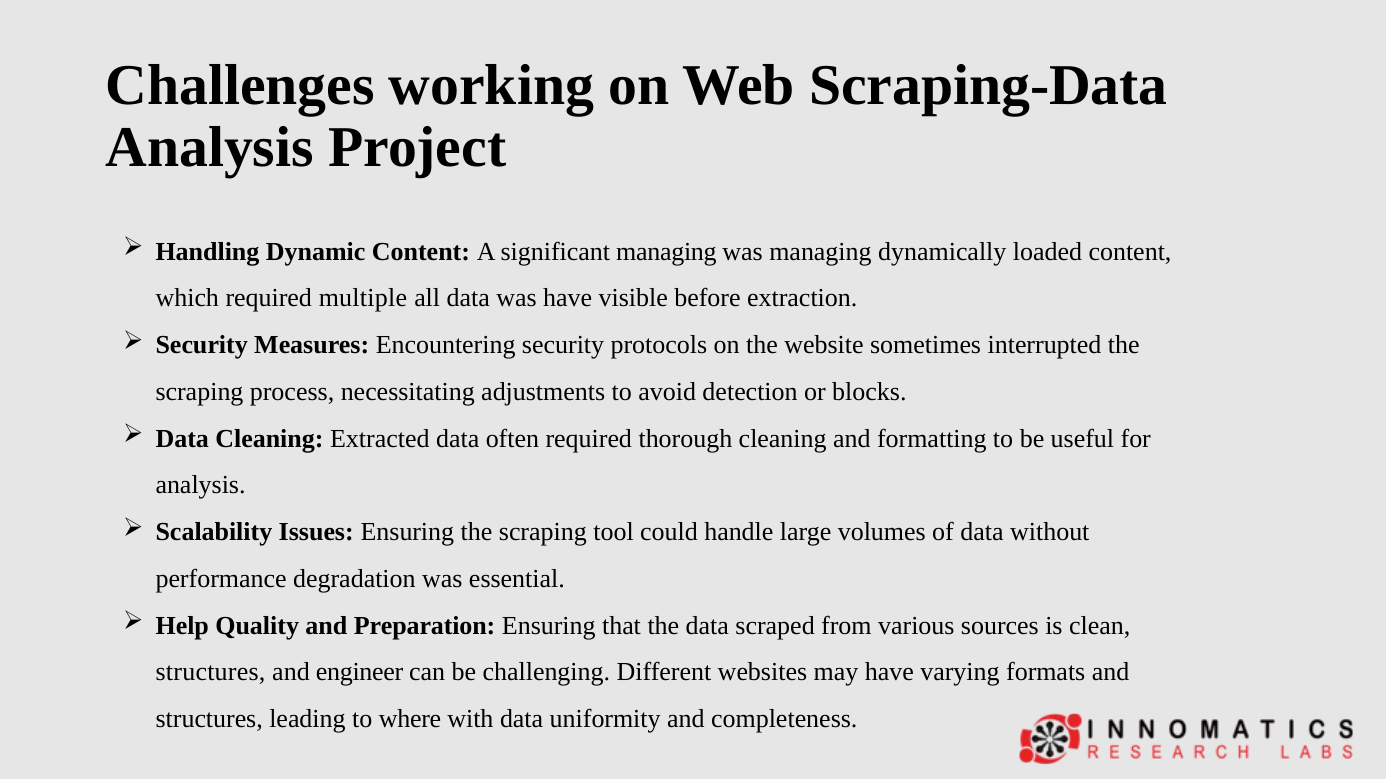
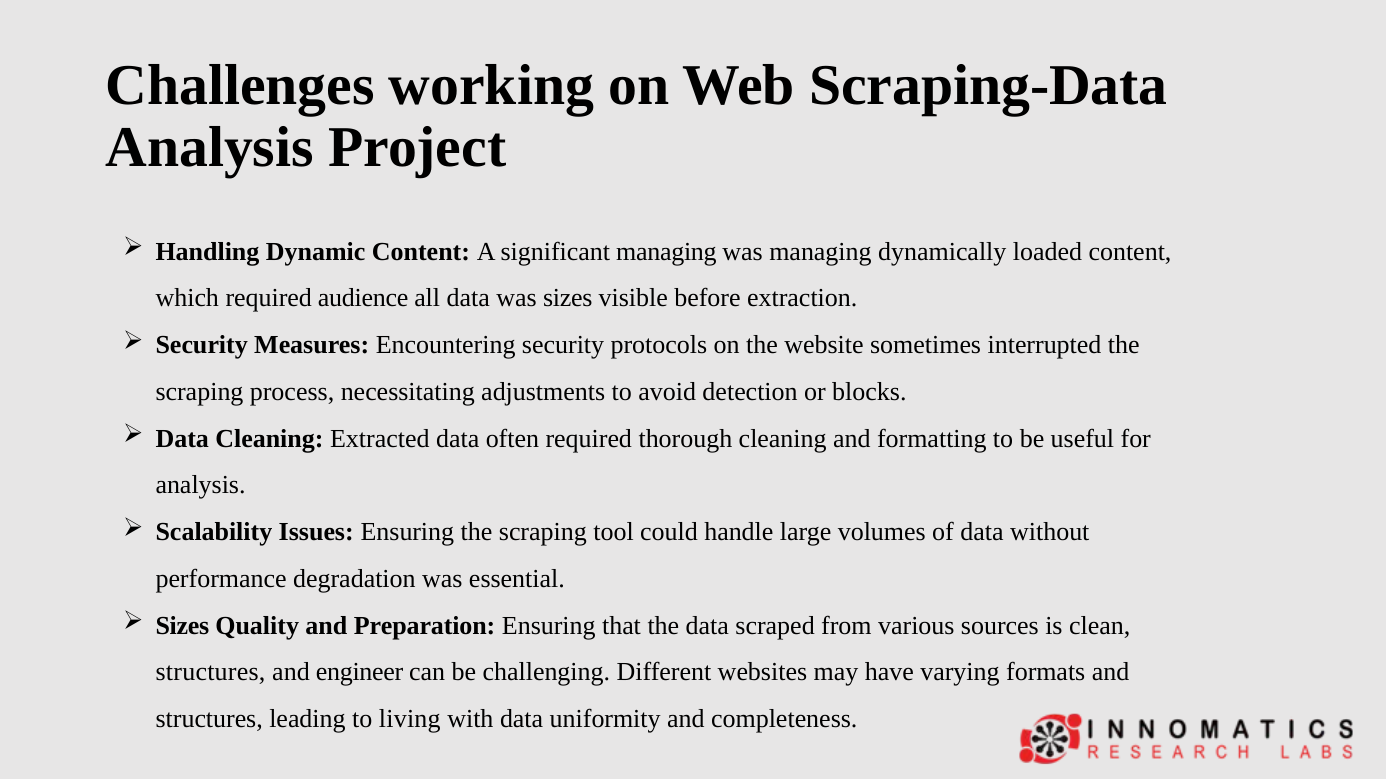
multiple: multiple -> audience
was have: have -> sizes
Help at (182, 626): Help -> Sizes
where: where -> living
